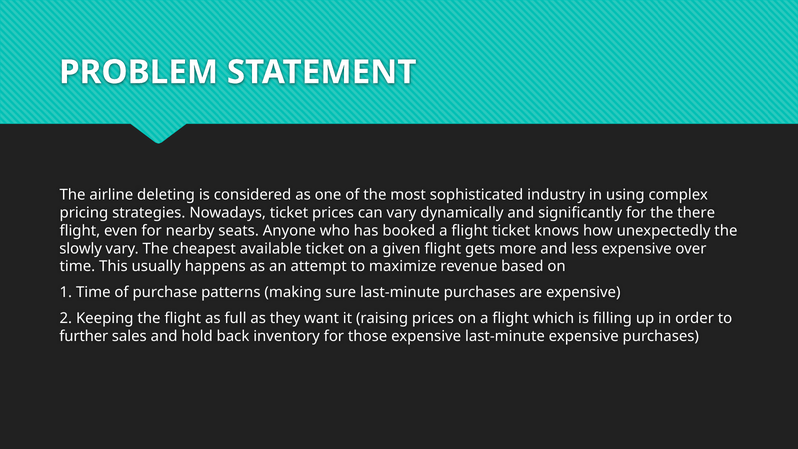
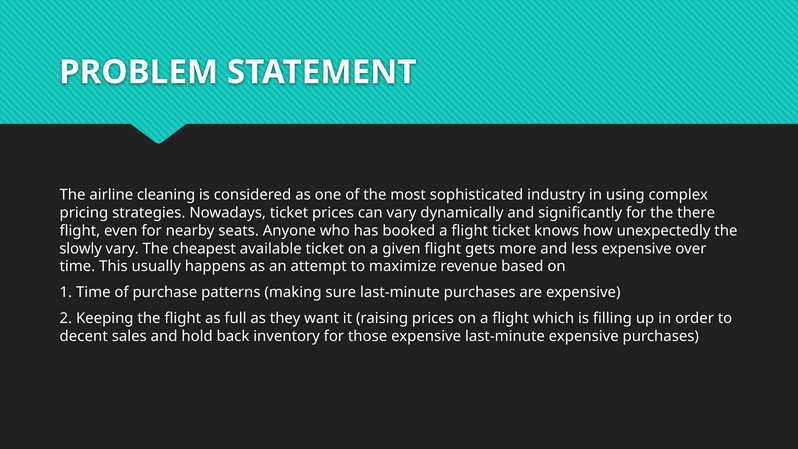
deleting: deleting -> cleaning
further: further -> decent
